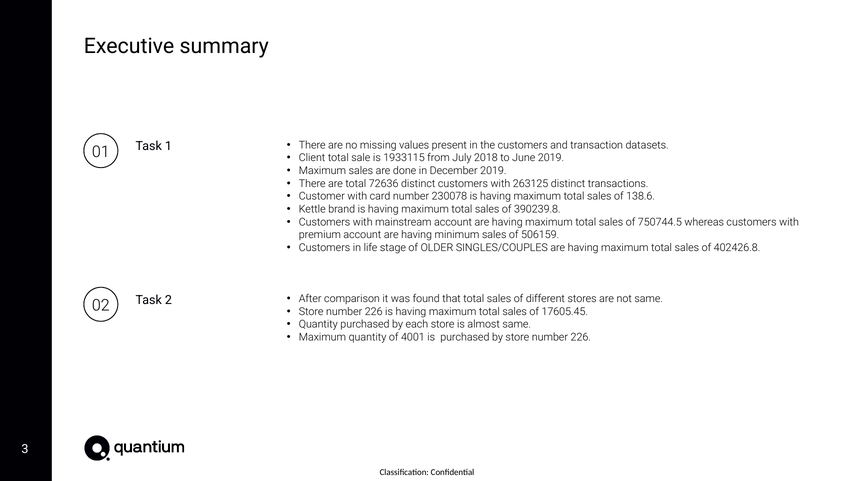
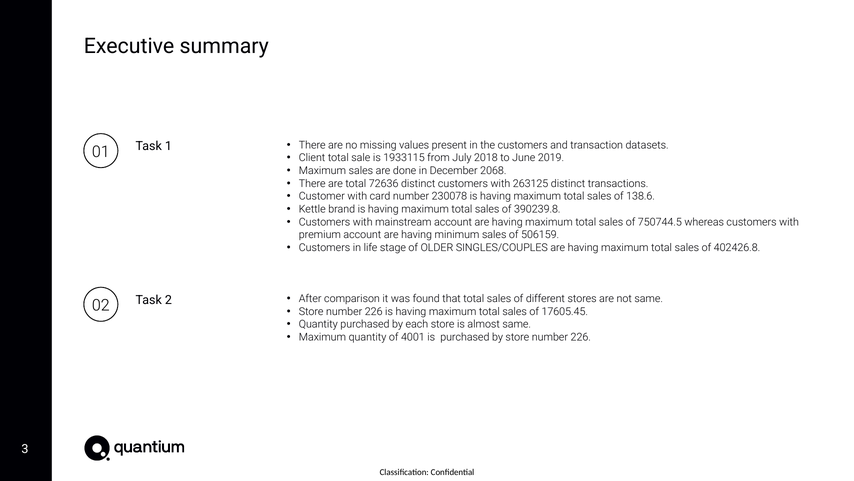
December 2019: 2019 -> 2068
